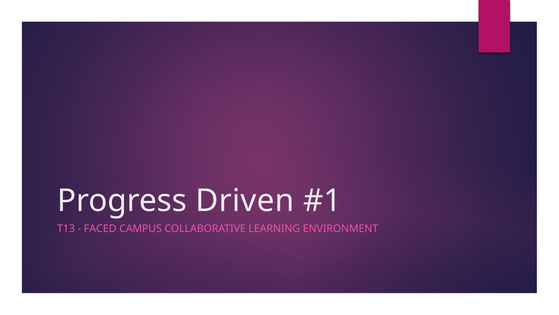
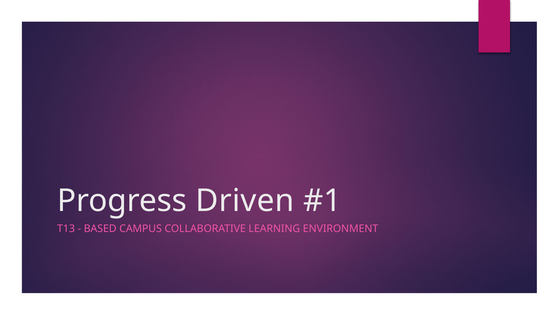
FACED: FACED -> BASED
